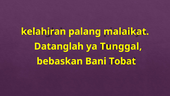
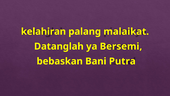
Tunggal: Tunggal -> Bersemi
Tobat: Tobat -> Putra
